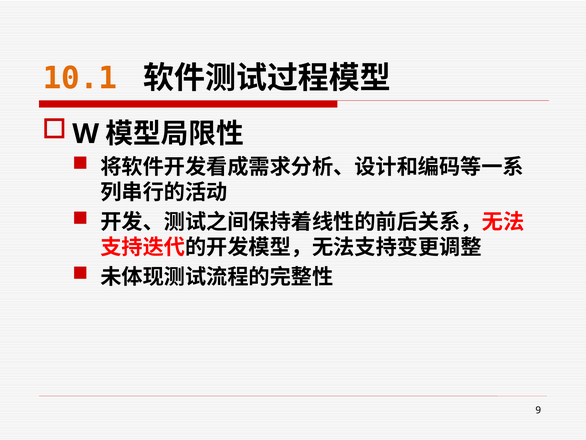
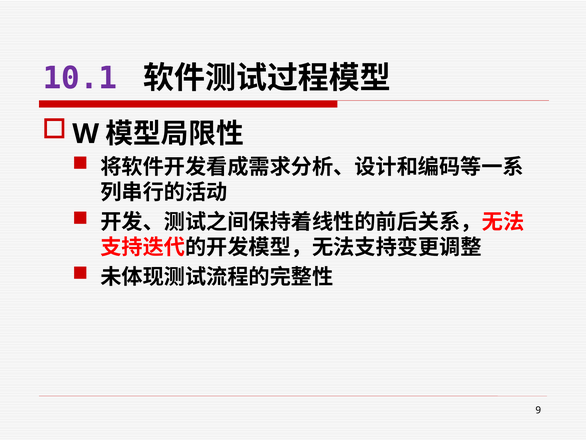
10.1 colour: orange -> purple
